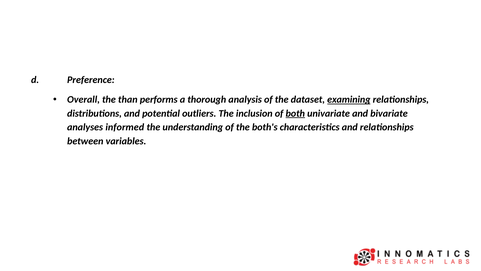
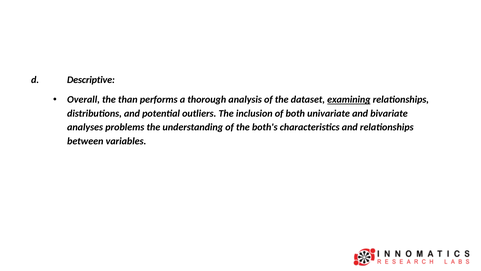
Preference: Preference -> Descriptive
both underline: present -> none
informed: informed -> problems
